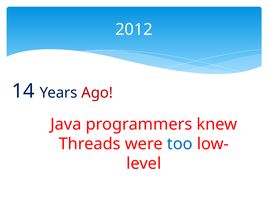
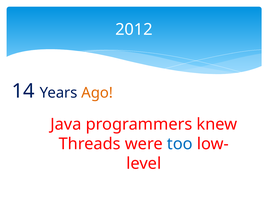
Ago colour: red -> orange
